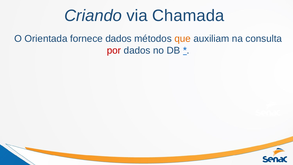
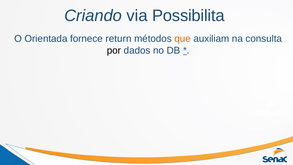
Chamada: Chamada -> Possibilita
fornece dados: dados -> return
por colour: red -> black
